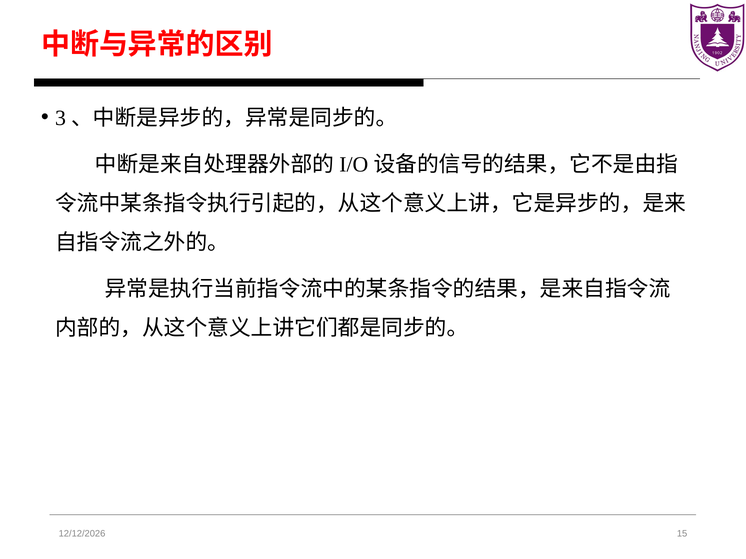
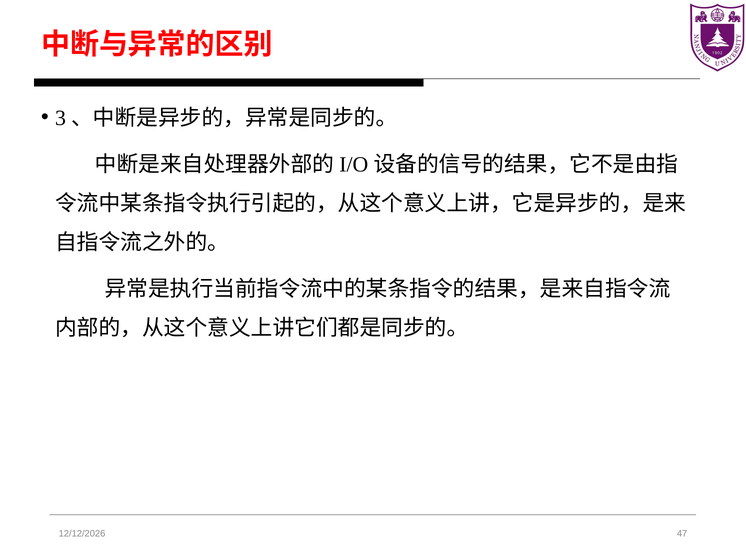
15: 15 -> 47
